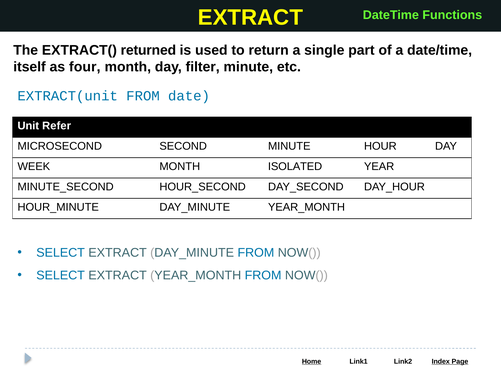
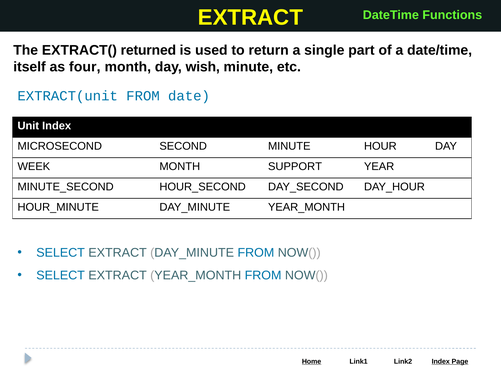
filter: filter -> wish
Unit Refer: Refer -> Index
ISOLATED: ISOLATED -> SUPPORT
